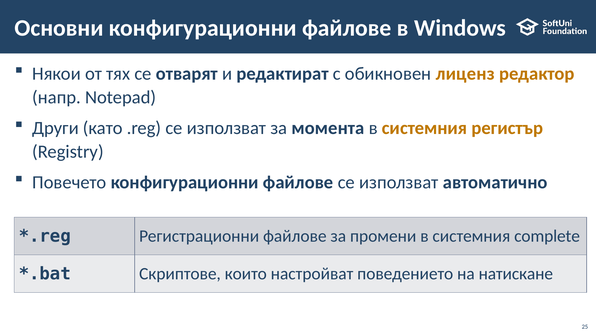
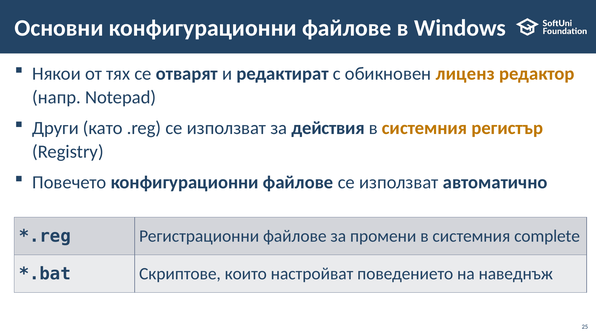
момента: момента -> действия
натискане: натискане -> наведнъж
